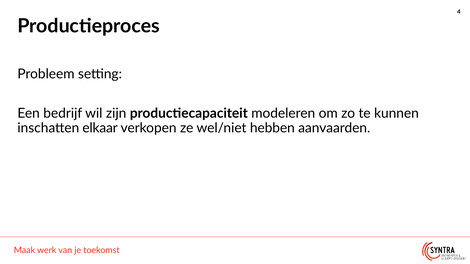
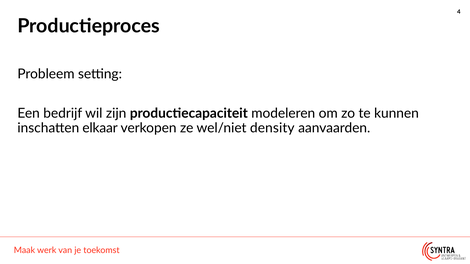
hebben: hebben -> density
